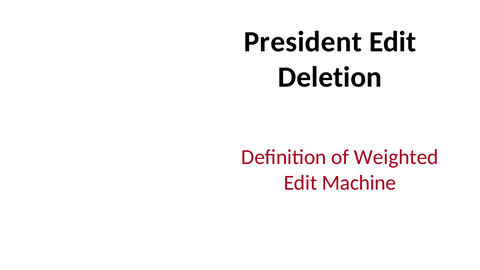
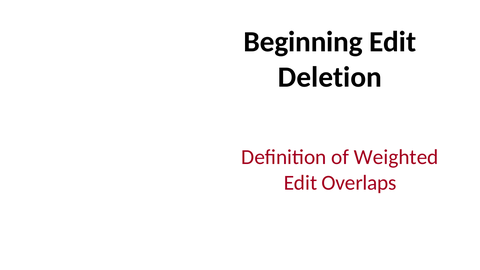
President: President -> Beginning
Machine: Machine -> Overlaps
